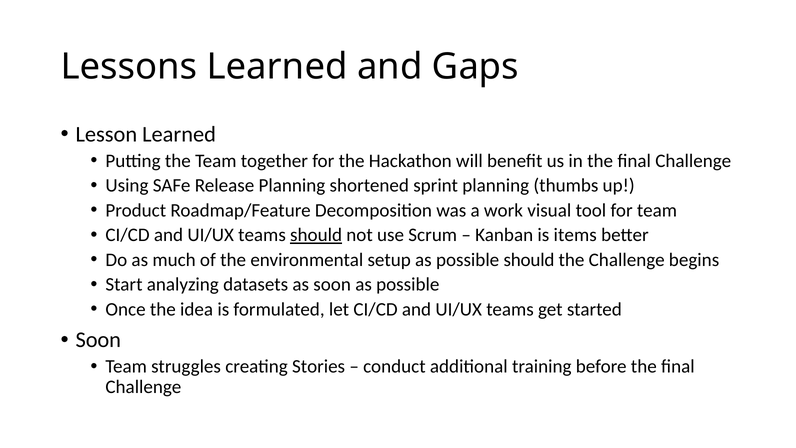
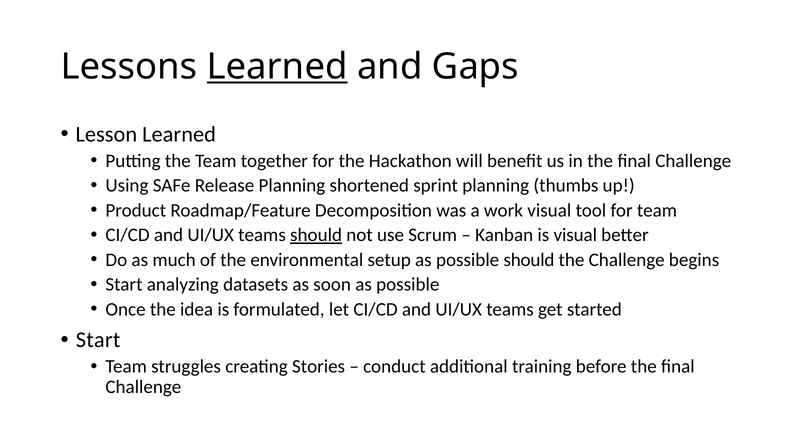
Learned at (277, 67) underline: none -> present
is items: items -> visual
Soon at (98, 340): Soon -> Start
